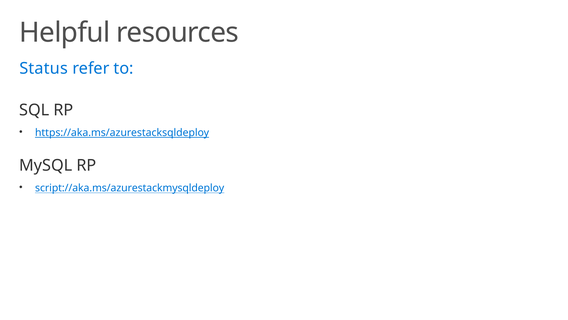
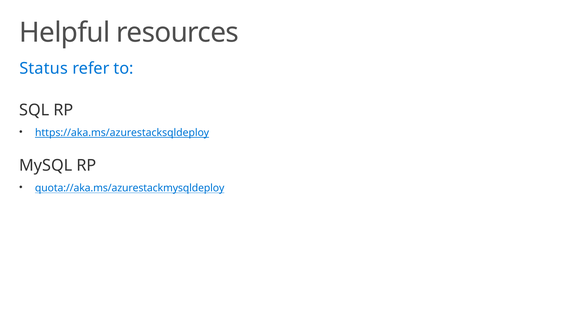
script://aka.ms/azurestackmysqldeploy: script://aka.ms/azurestackmysqldeploy -> quota://aka.ms/azurestackmysqldeploy
